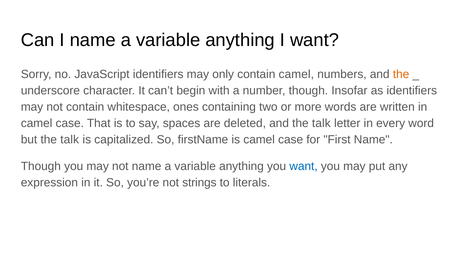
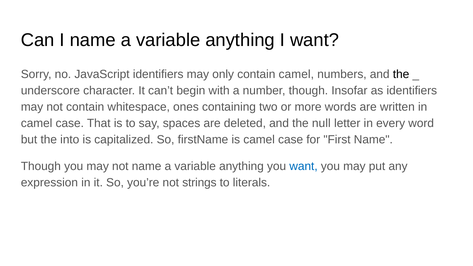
the at (401, 74) colour: orange -> black
and the talk: talk -> null
but the talk: talk -> into
